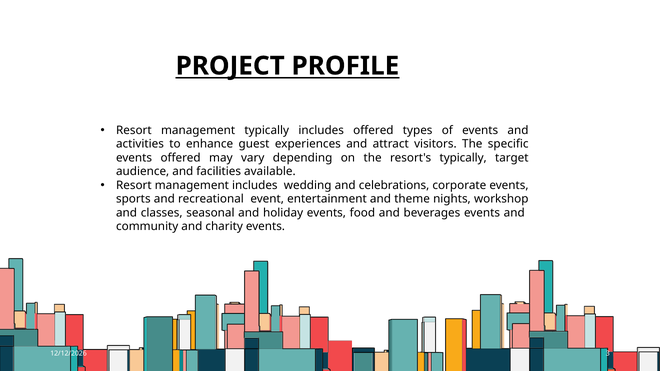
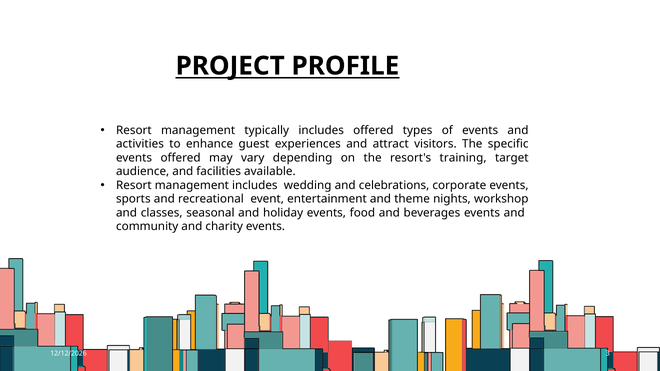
resort's typically: typically -> training
